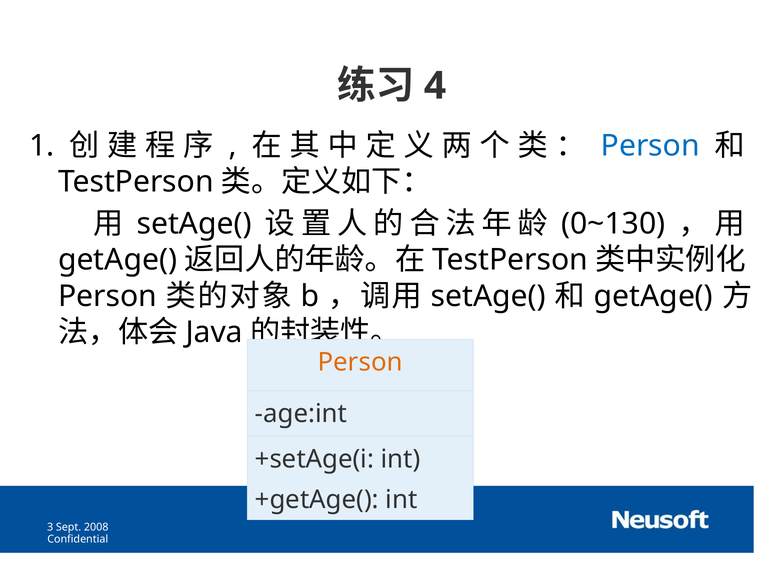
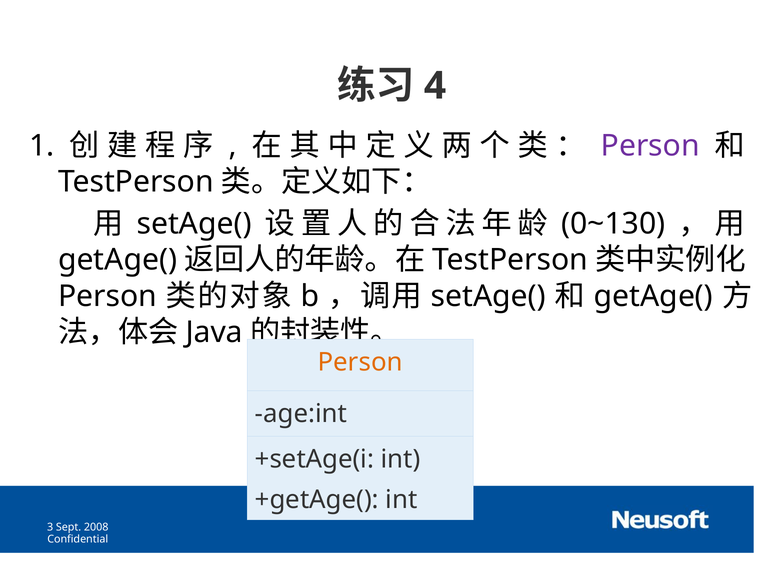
Person at (650, 146) colour: blue -> purple
